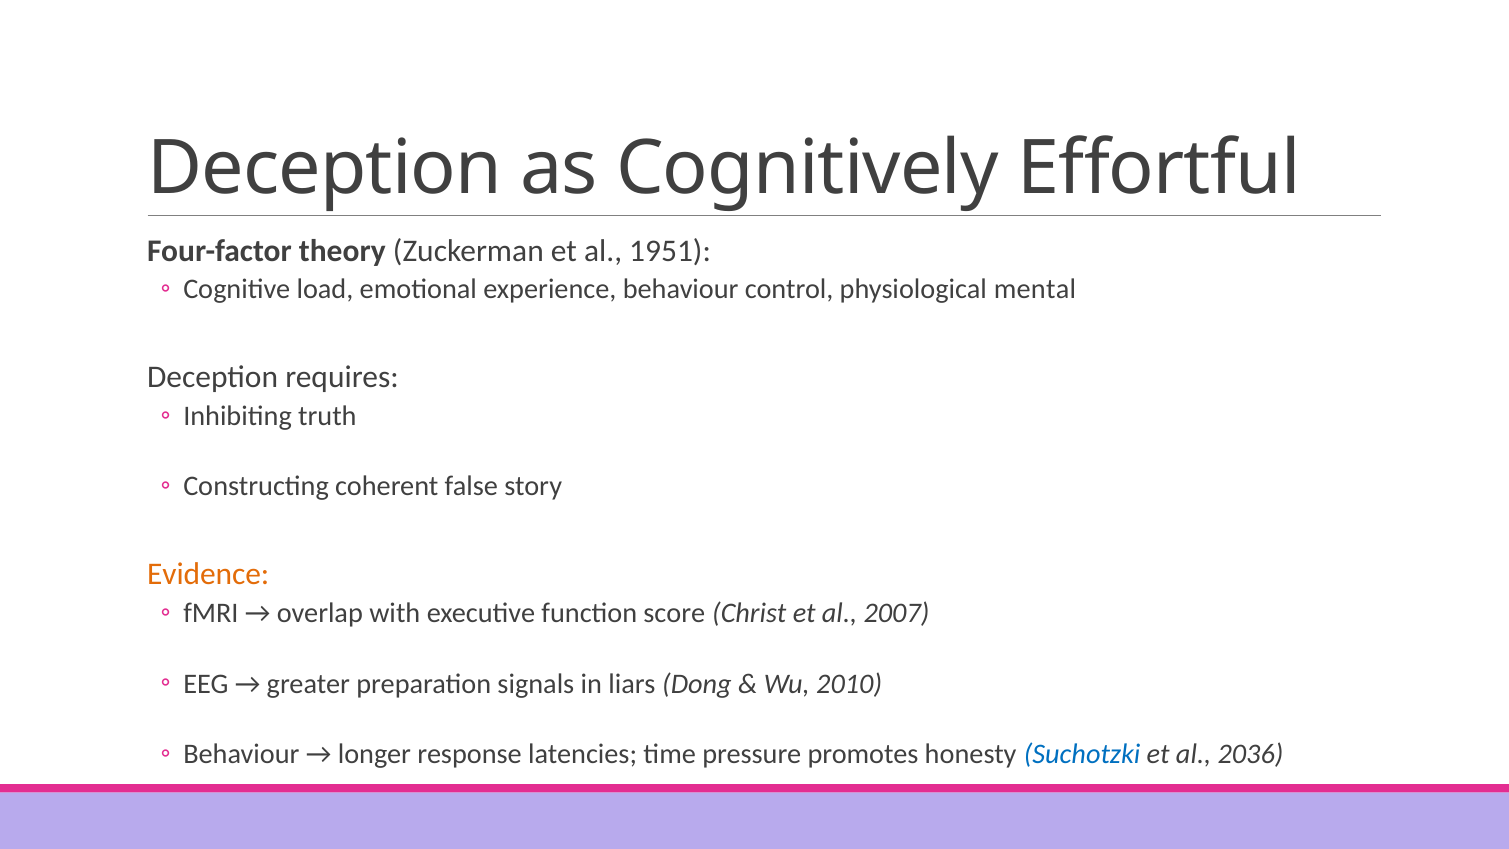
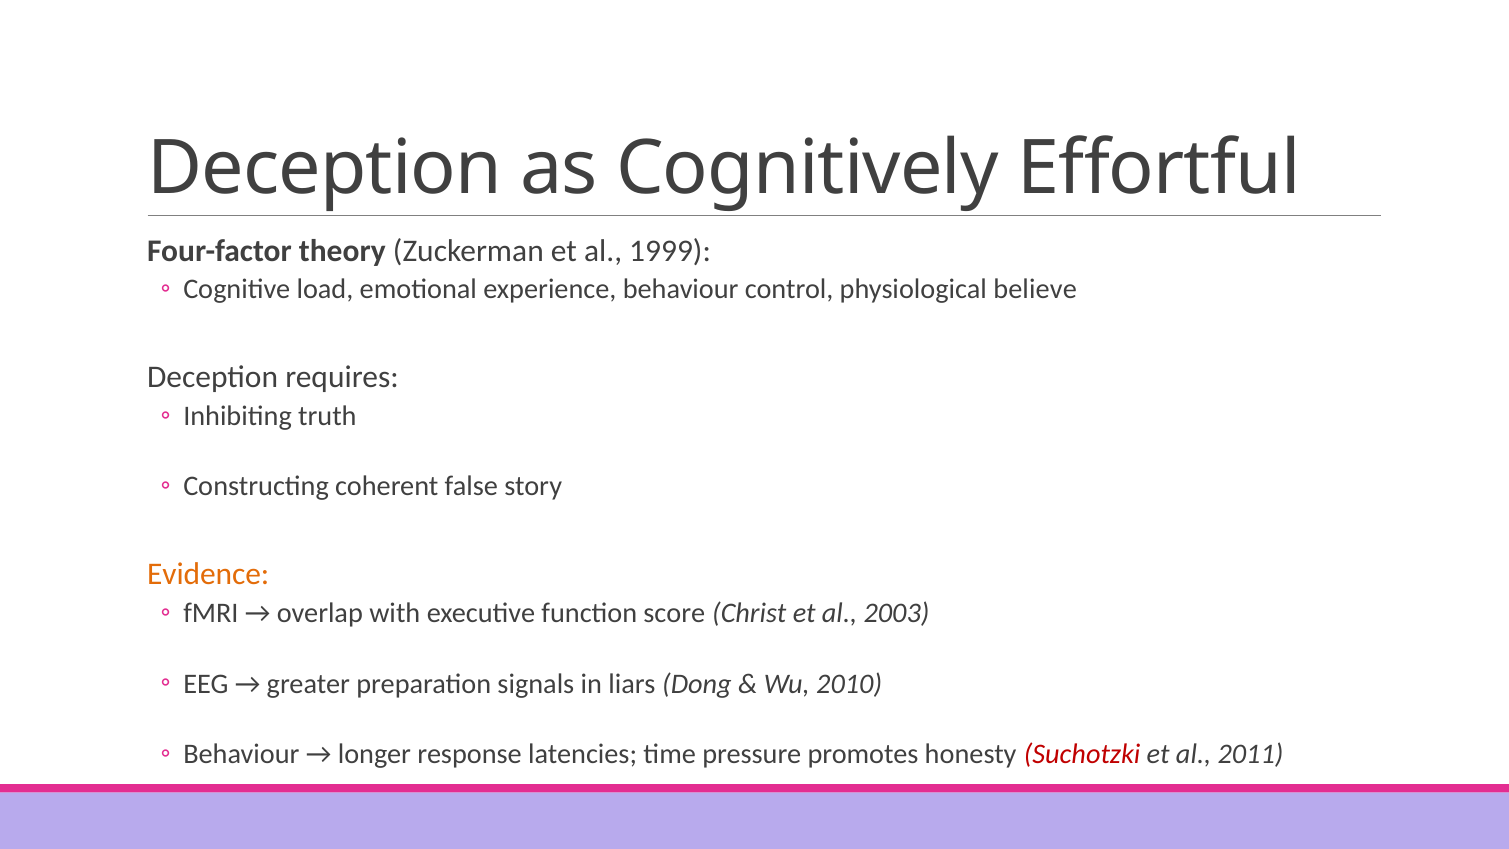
1951: 1951 -> 1999
mental: mental -> believe
2007: 2007 -> 2003
Suchotzki colour: blue -> red
2036: 2036 -> 2011
